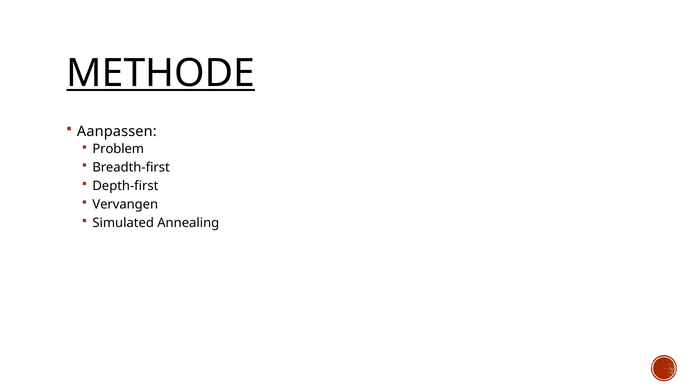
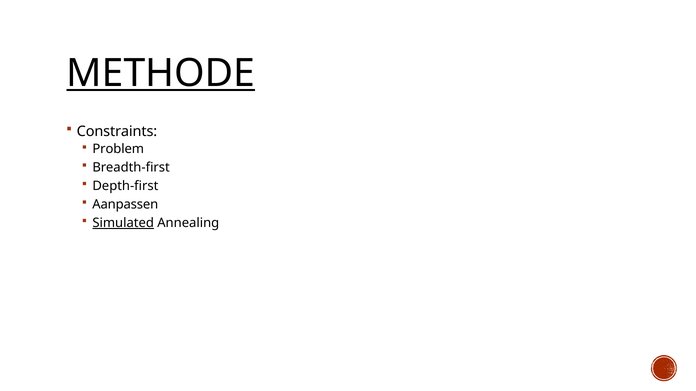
Aanpassen: Aanpassen -> Constraints
Vervangen: Vervangen -> Aanpassen
Simulated underline: none -> present
